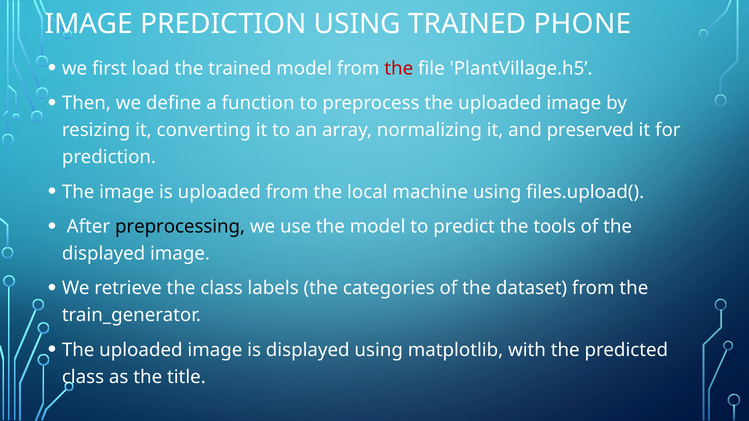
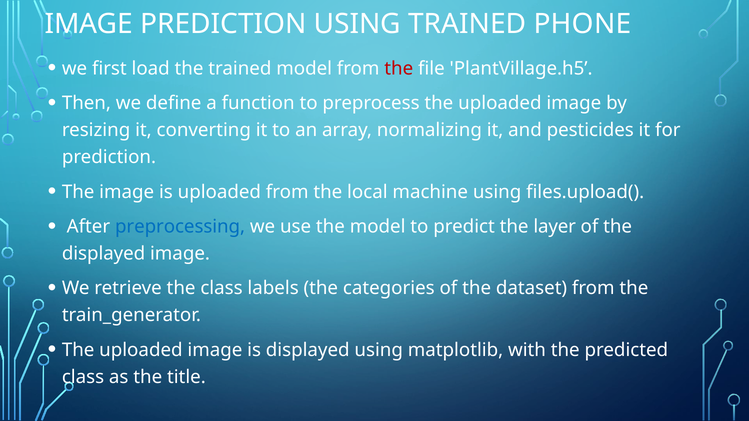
preserved: preserved -> pesticides
preprocessing colour: black -> blue
tools: tools -> layer
